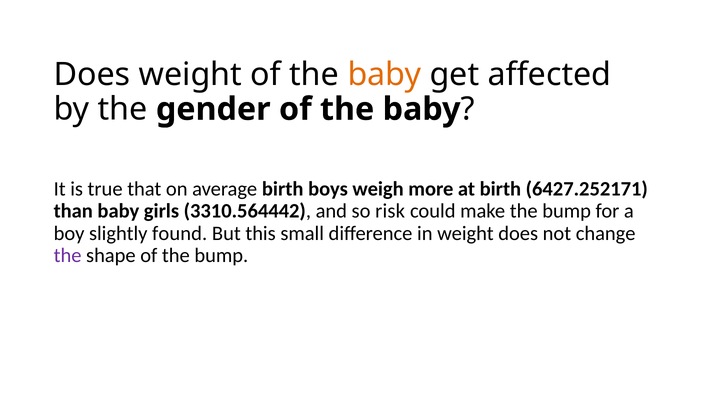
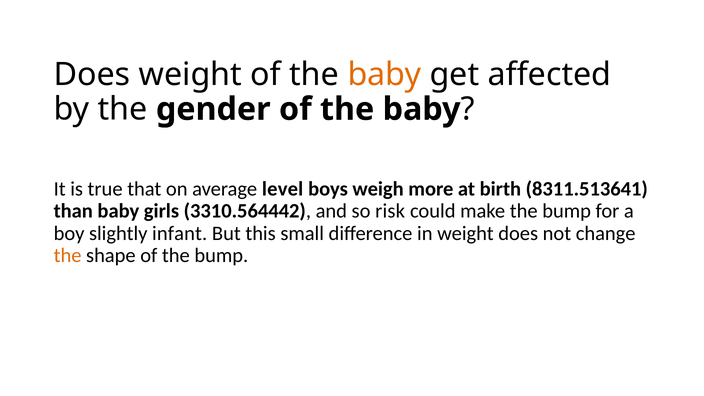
average birth: birth -> level
6427.252171: 6427.252171 -> 8311.513641
found: found -> infant
the at (68, 256) colour: purple -> orange
